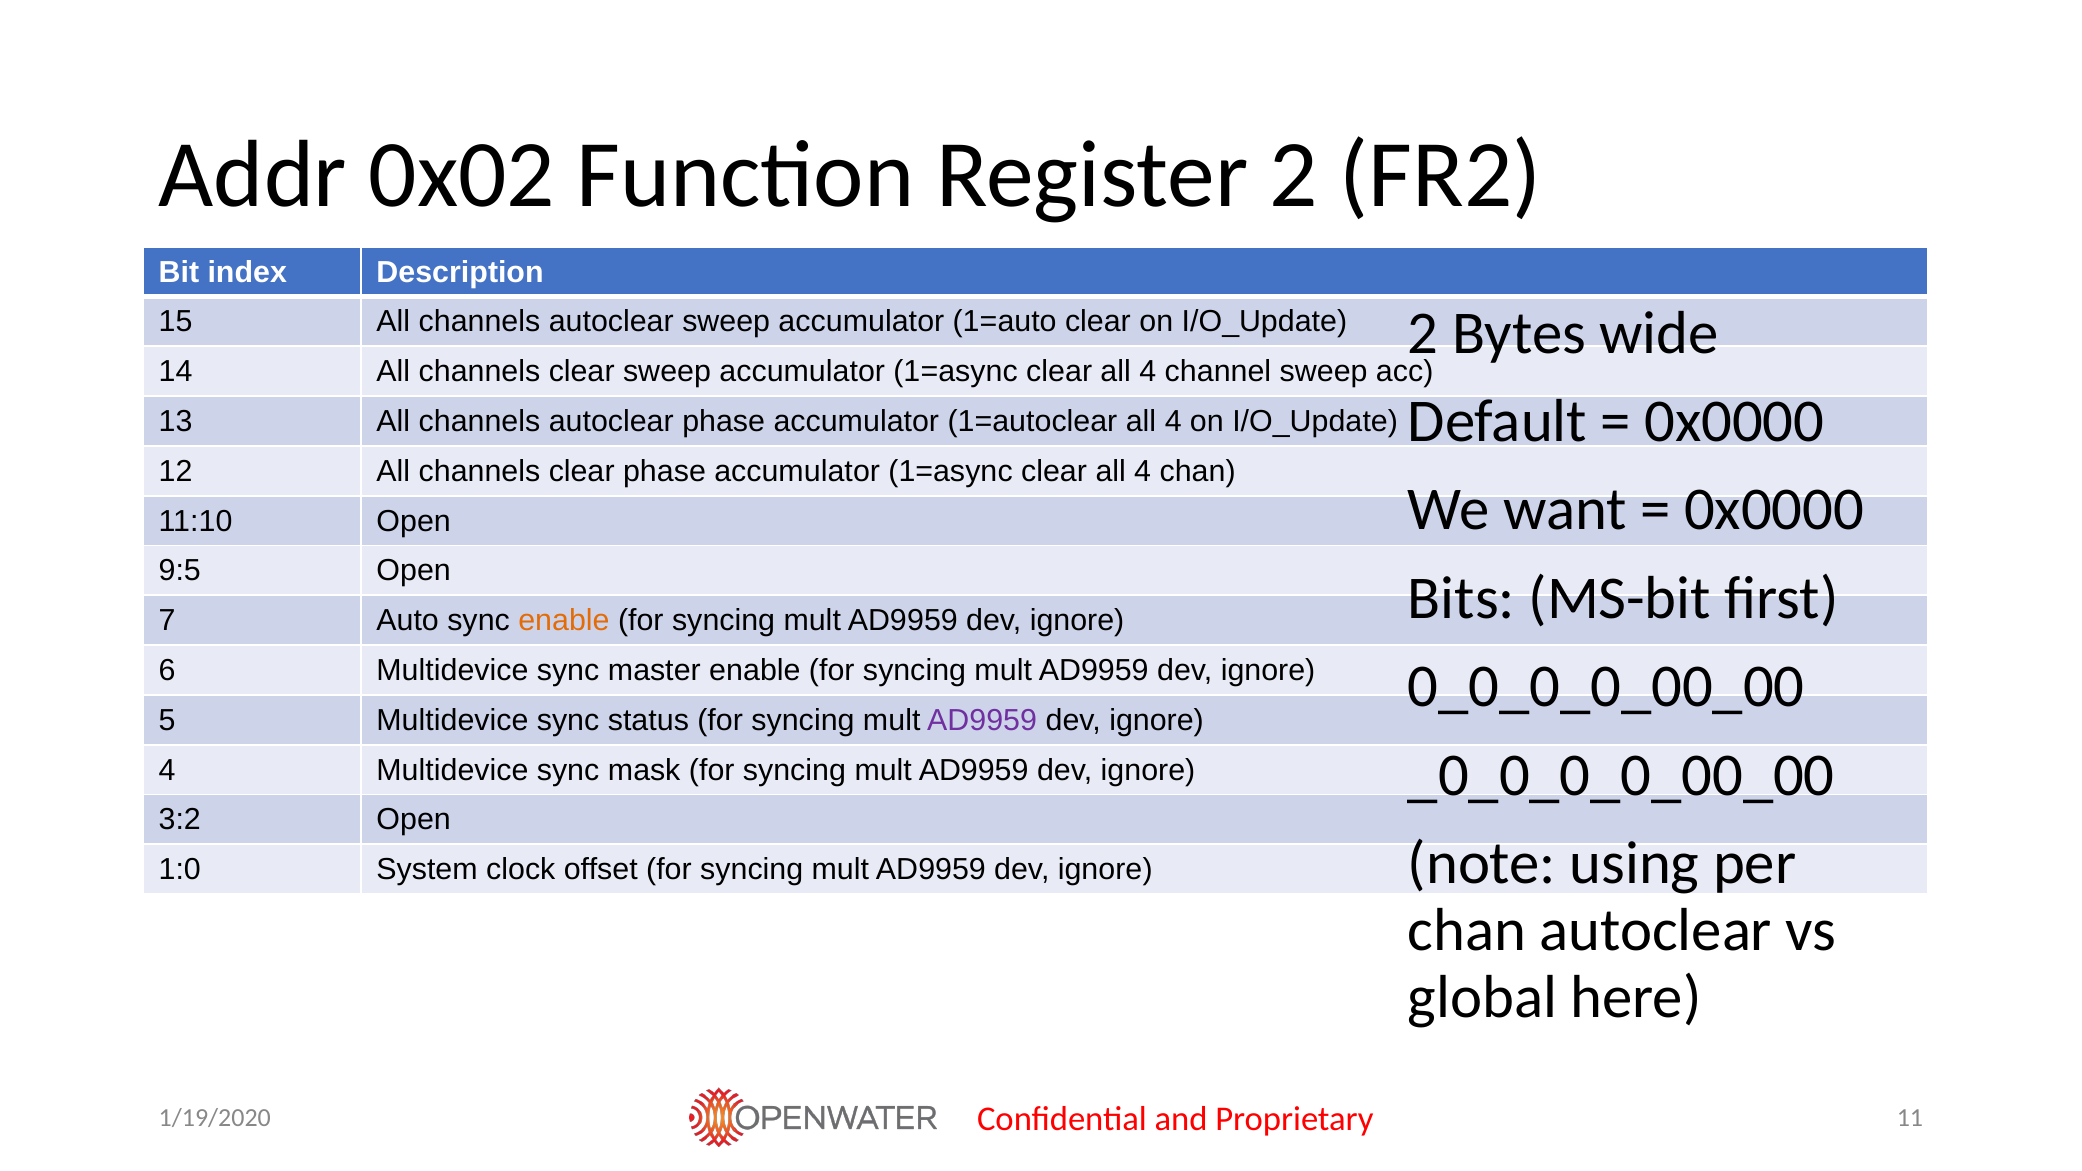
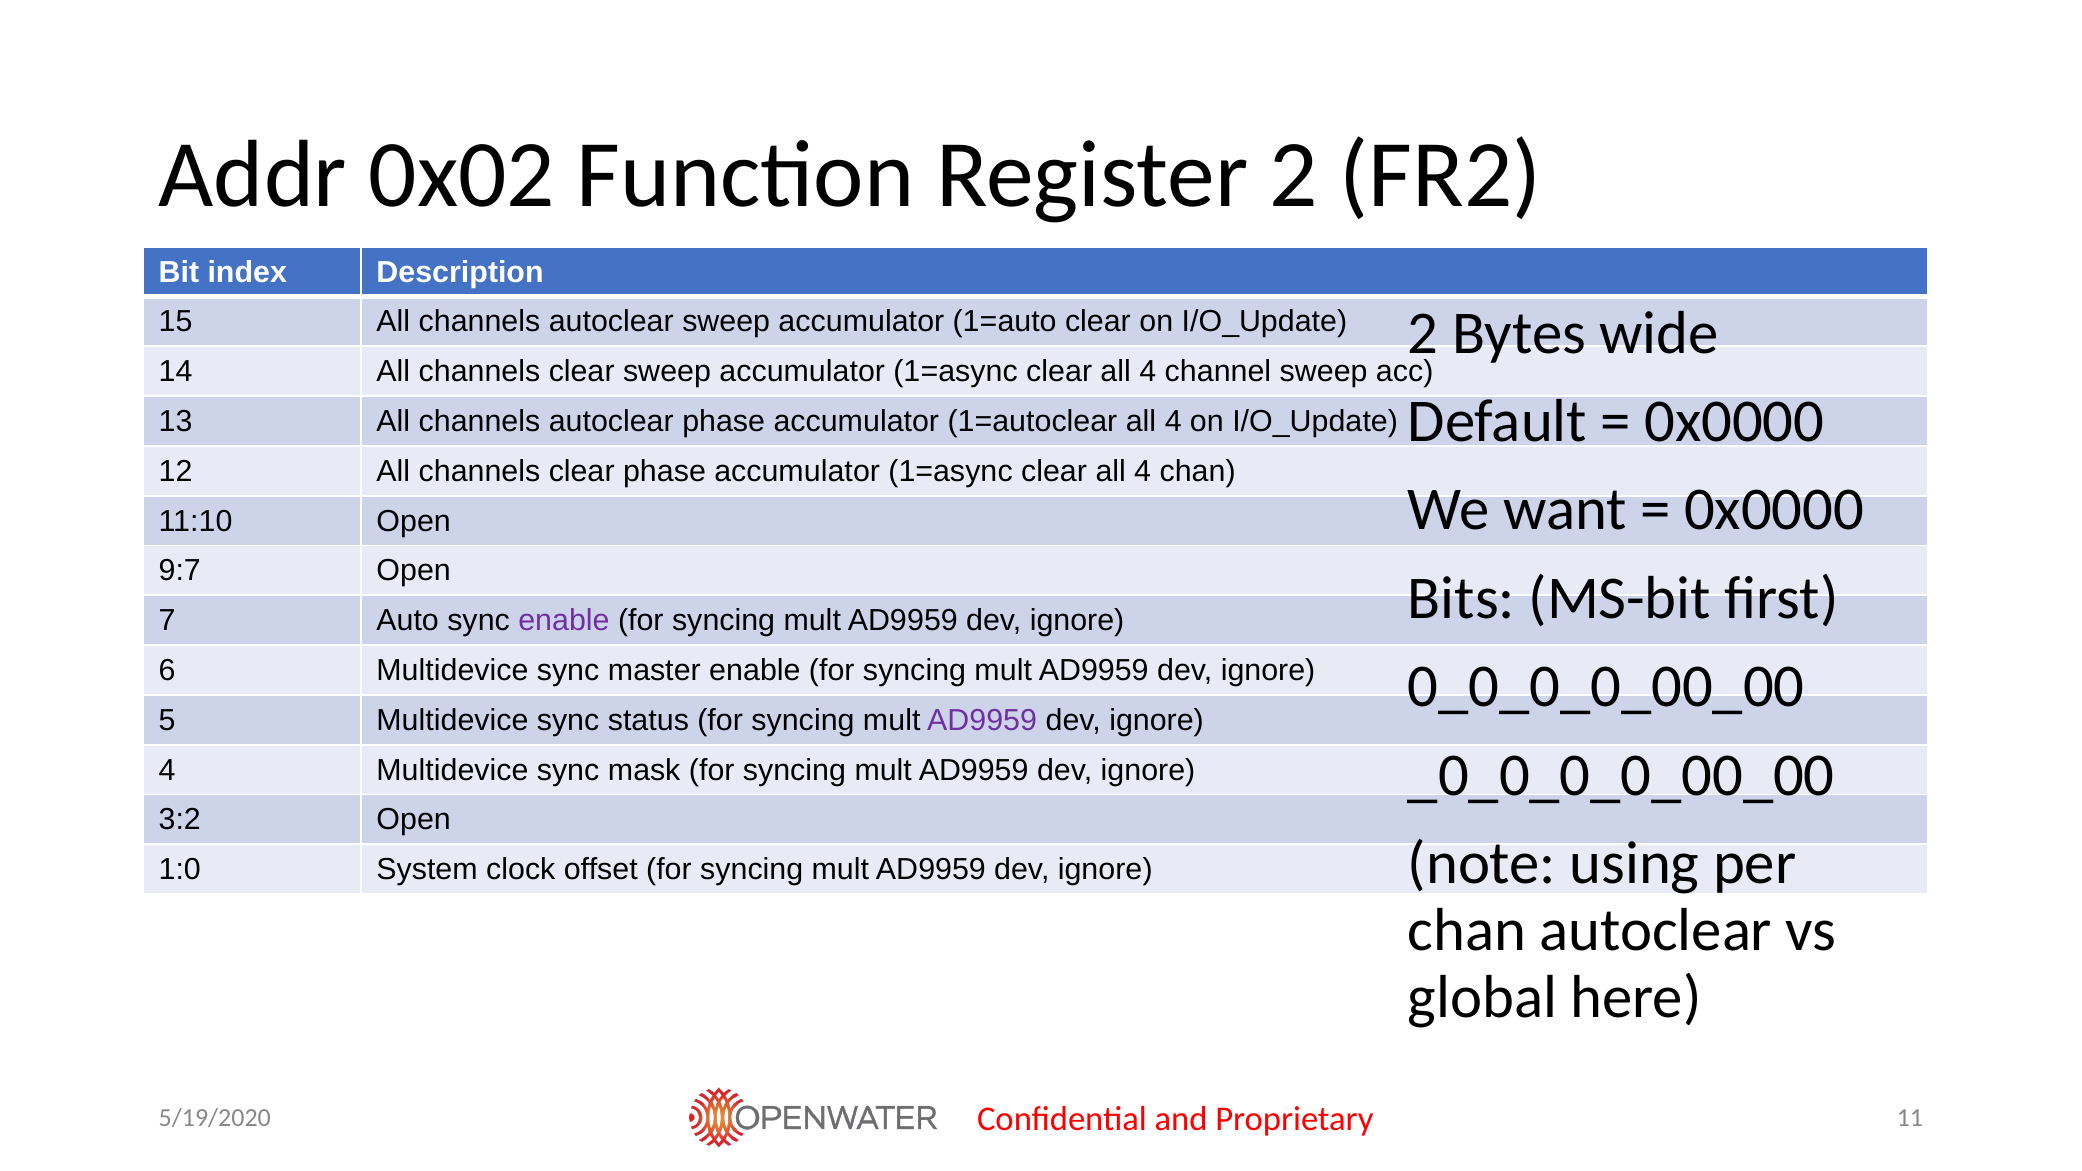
9:5: 9:5 -> 9:7
enable at (564, 621) colour: orange -> purple
1/19/2020: 1/19/2020 -> 5/19/2020
